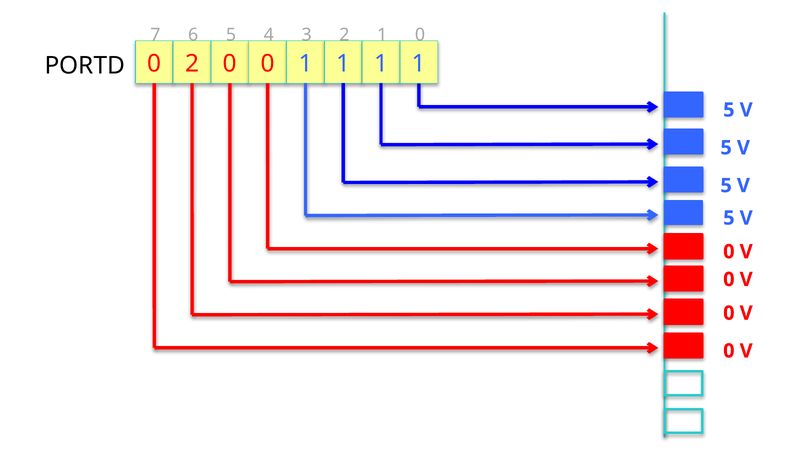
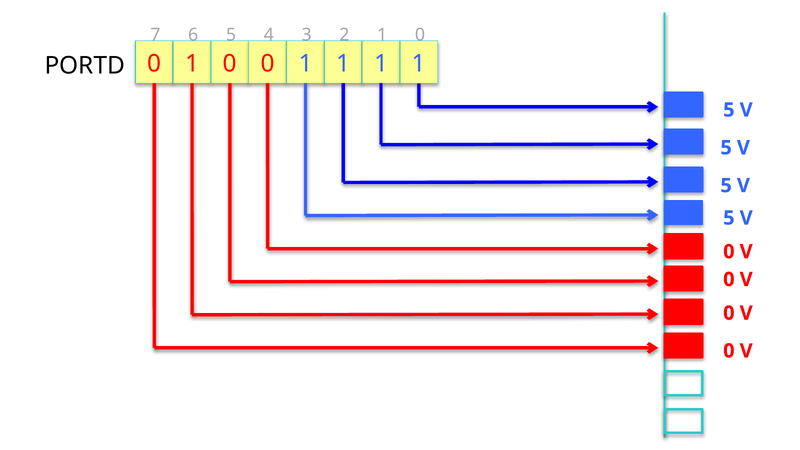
PORTD 2: 2 -> 1
